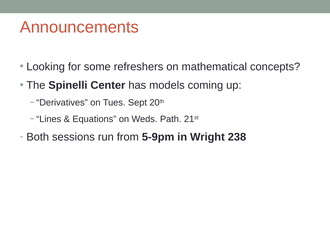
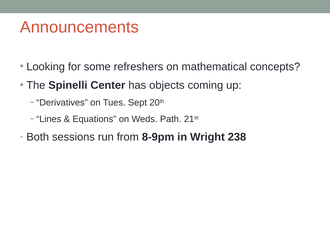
models: models -> objects
5-9pm: 5-9pm -> 8-9pm
